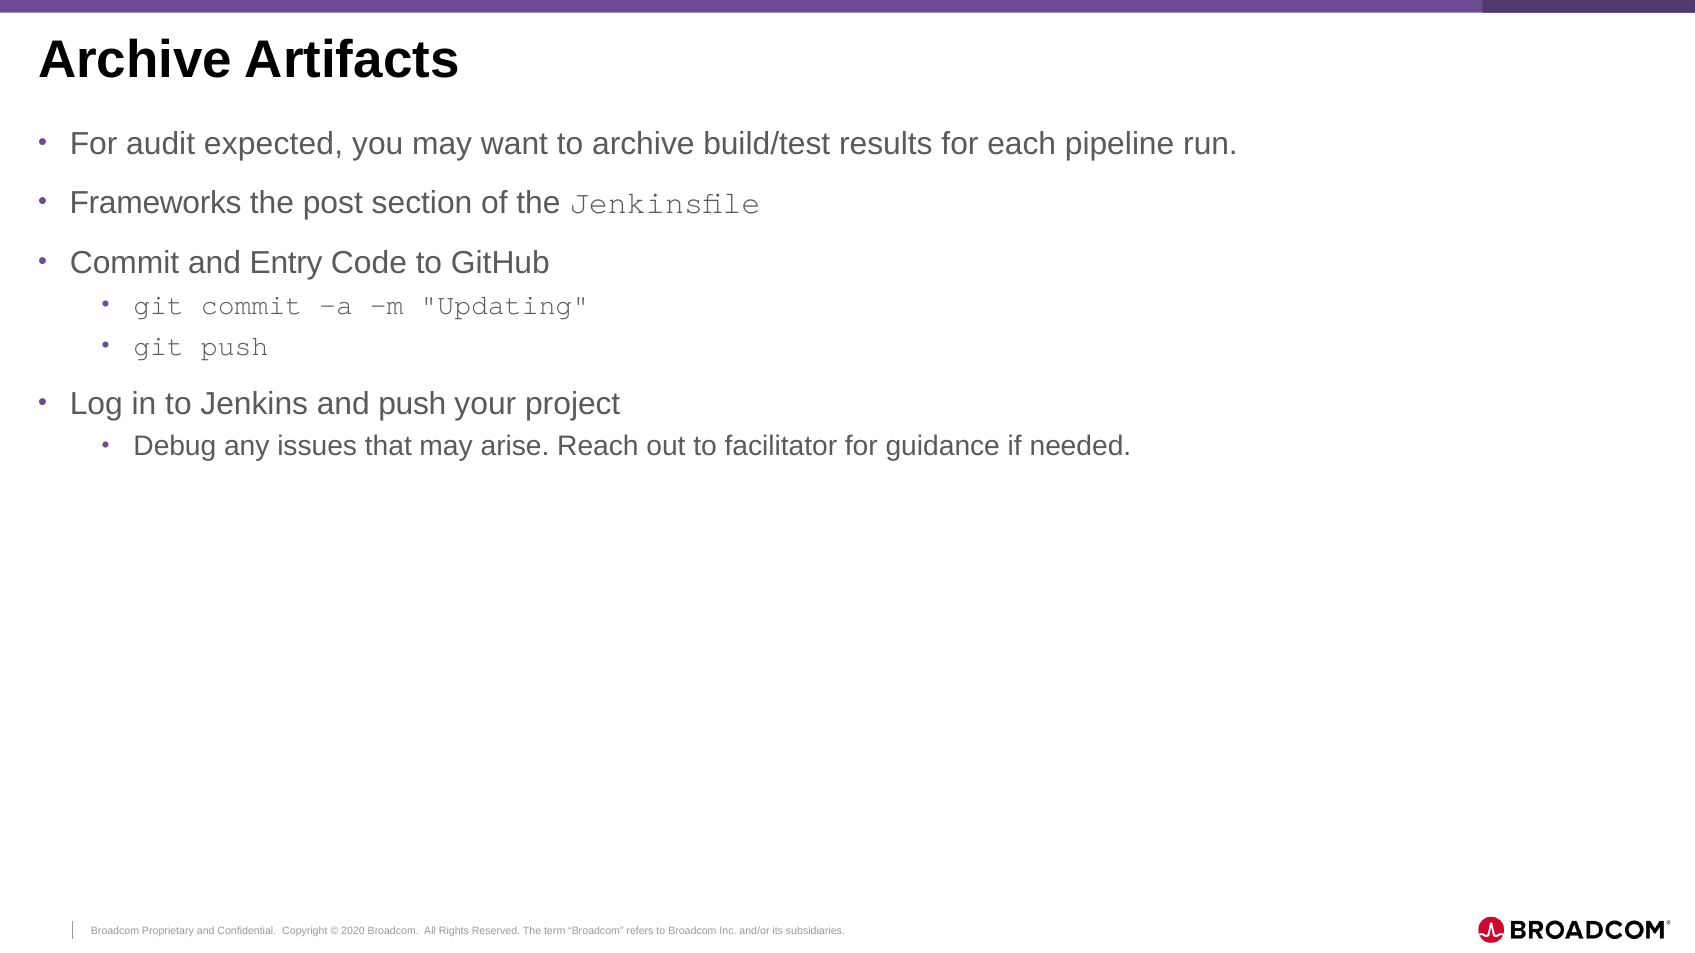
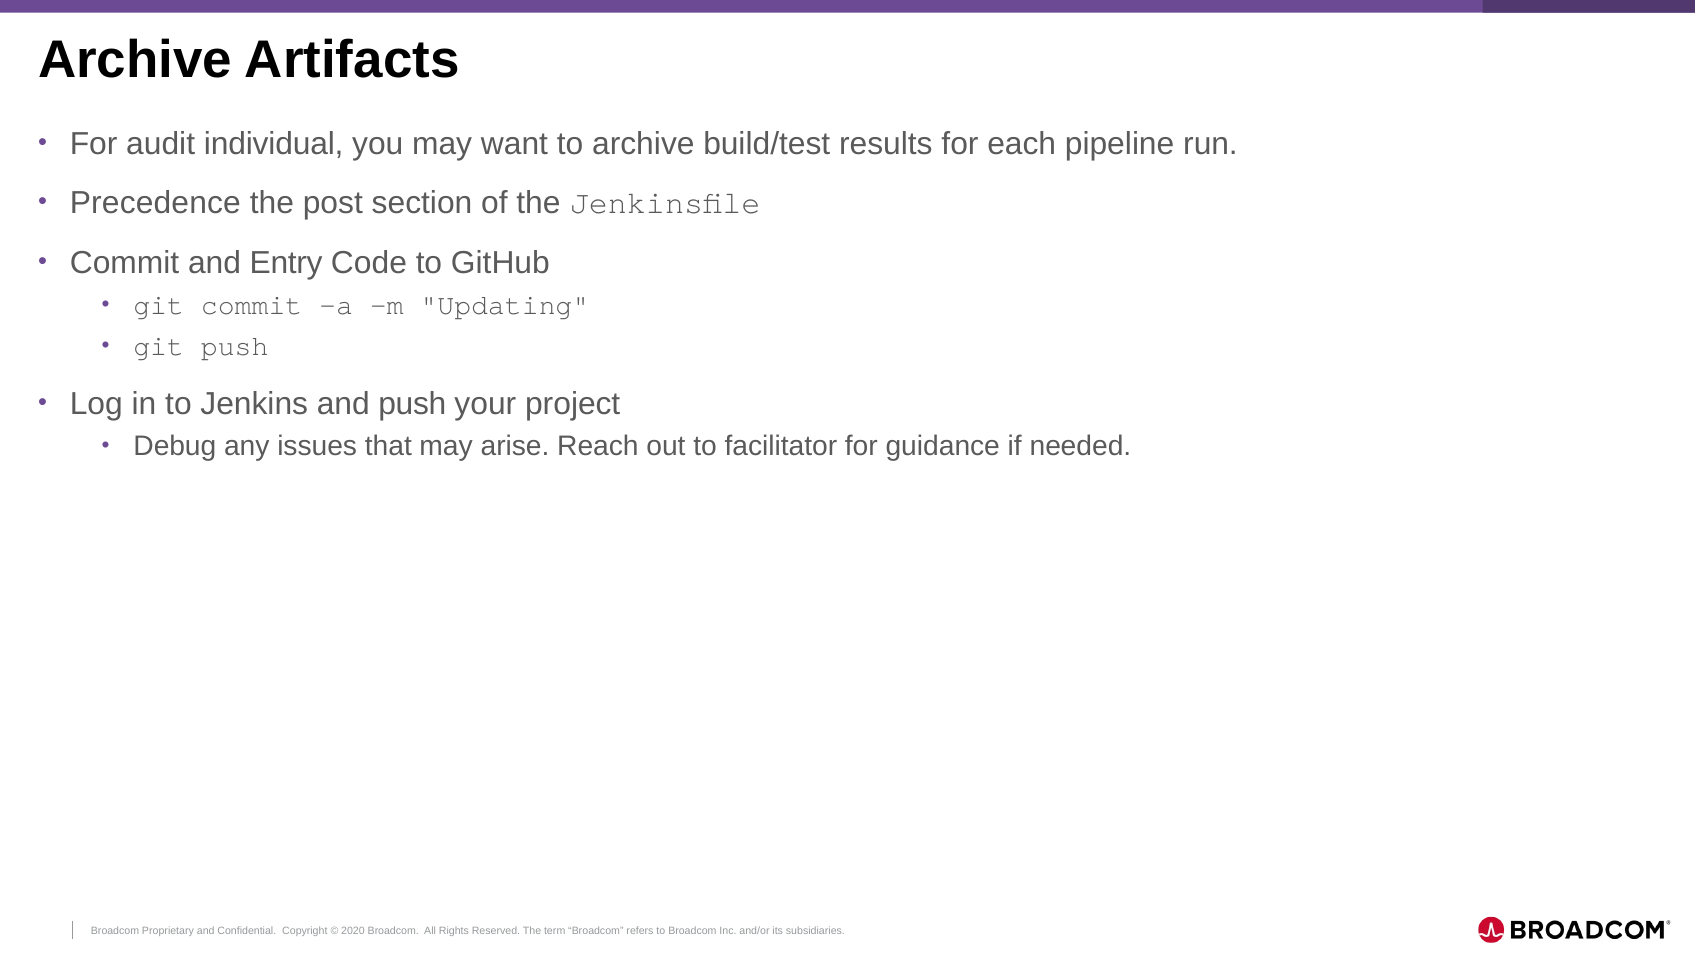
expected: expected -> individual
Frameworks: Frameworks -> Precedence
